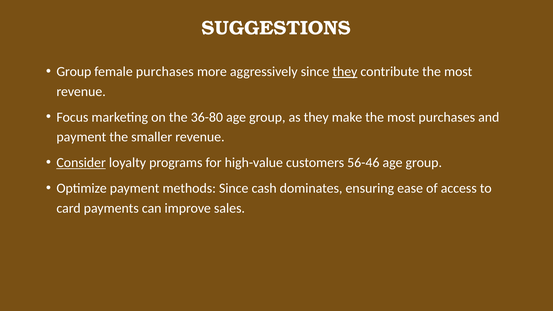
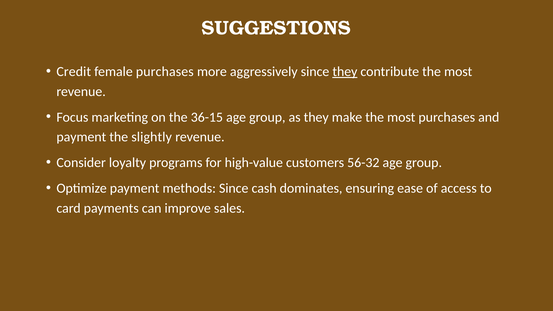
Group at (74, 72): Group -> Credit
36-80: 36-80 -> 36-15
smaller: smaller -> slightly
Consider underline: present -> none
56-46: 56-46 -> 56-32
